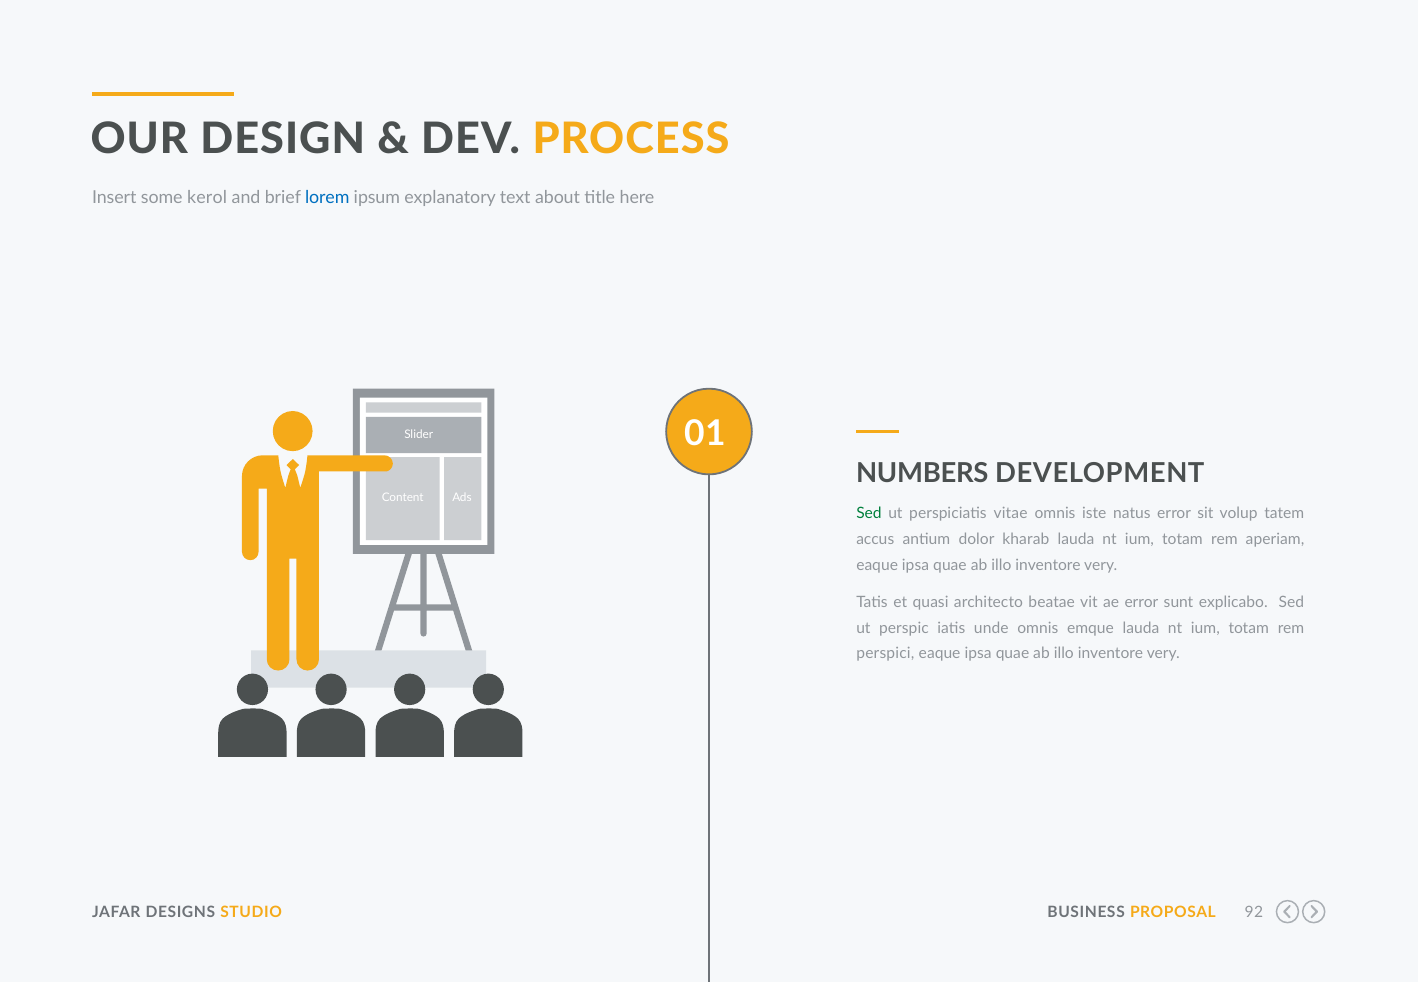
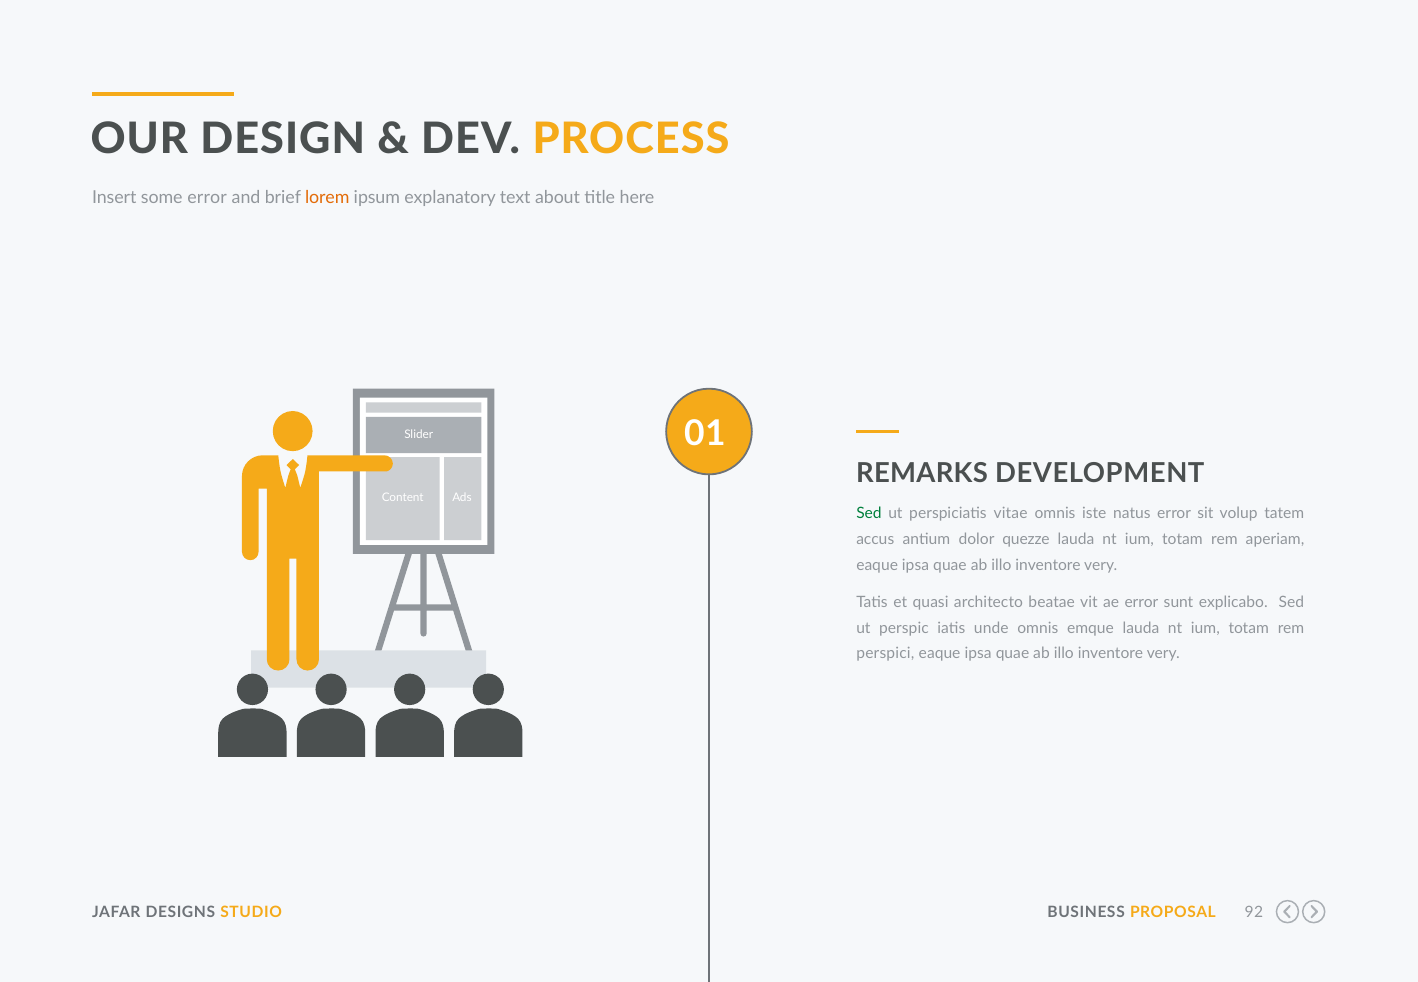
some kerol: kerol -> error
lorem colour: blue -> orange
NUMBERS: NUMBERS -> REMARKS
kharab: kharab -> quezze
